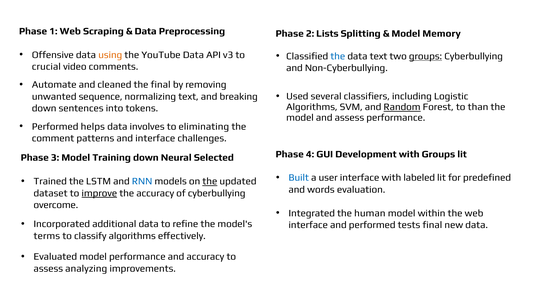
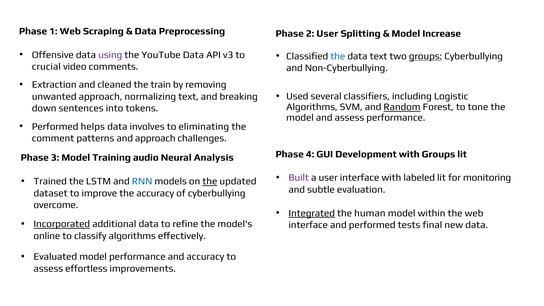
2 Lists: Lists -> User
Memory: Memory -> Increase
using colour: orange -> purple
Automate: Automate -> Extraction
the final: final -> train
unwanted sequence: sequence -> approach
than: than -> tone
and interface: interface -> approach
Training down: down -> audio
Selected: Selected -> Analysis
Built colour: blue -> purple
predefined: predefined -> monitoring
words: words -> subtle
improve underline: present -> none
Integrated underline: none -> present
Incorporated underline: none -> present
terms: terms -> online
analyzing: analyzing -> effortless
